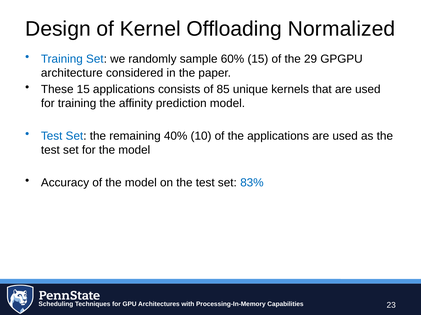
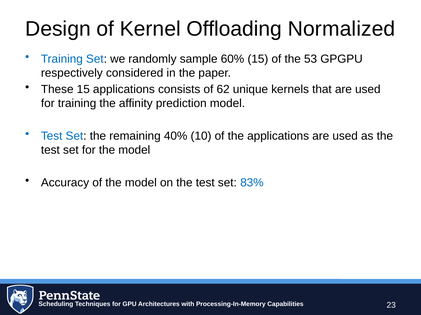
29: 29 -> 53
architecture: architecture -> respectively
85: 85 -> 62
